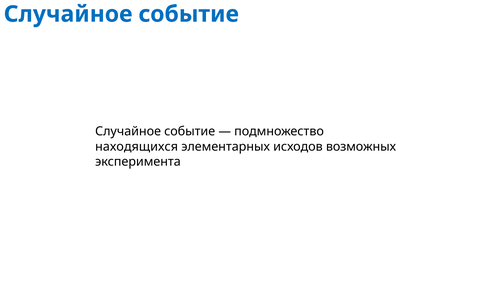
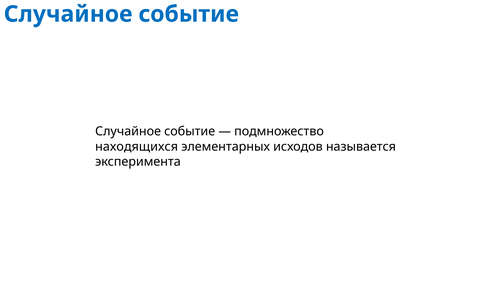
возможных: возможных -> называется
